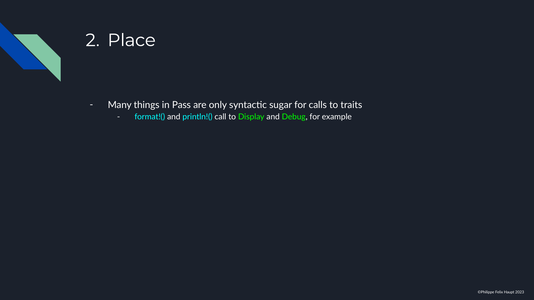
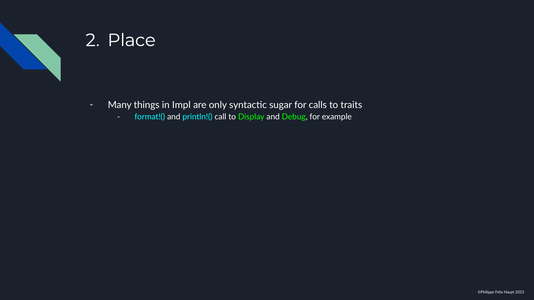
Pass: Pass -> Impl
